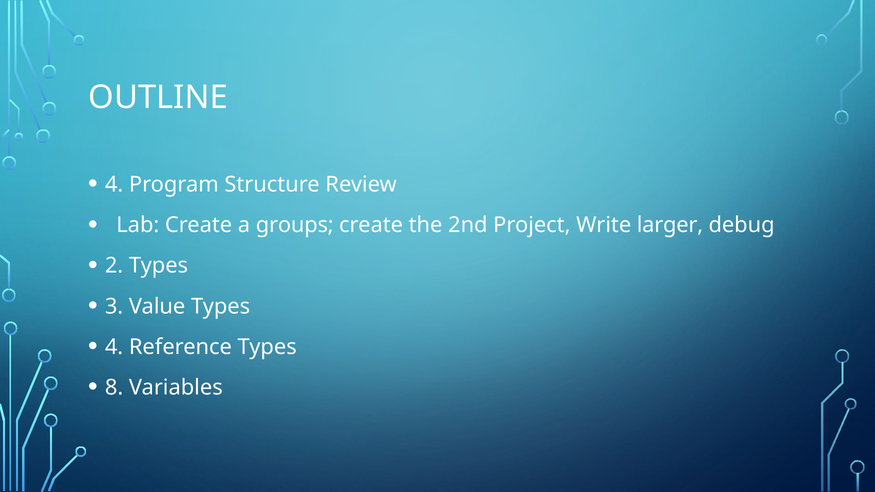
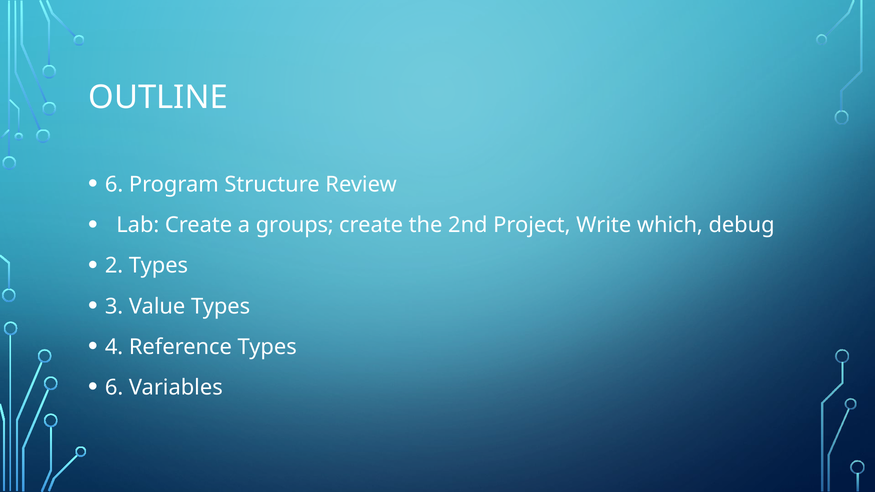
4 at (114, 185): 4 -> 6
larger: larger -> which
8 at (114, 388): 8 -> 6
